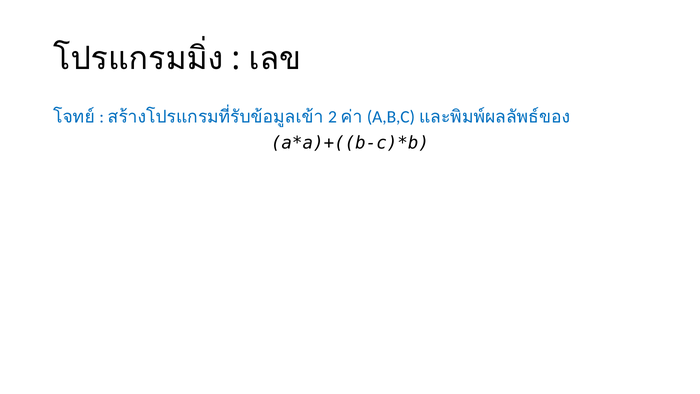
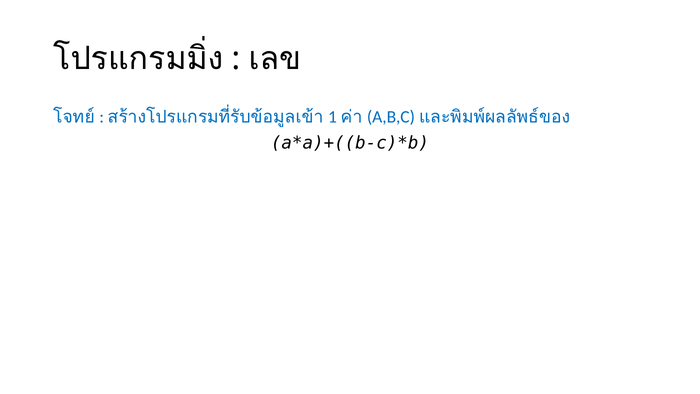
2: 2 -> 1
